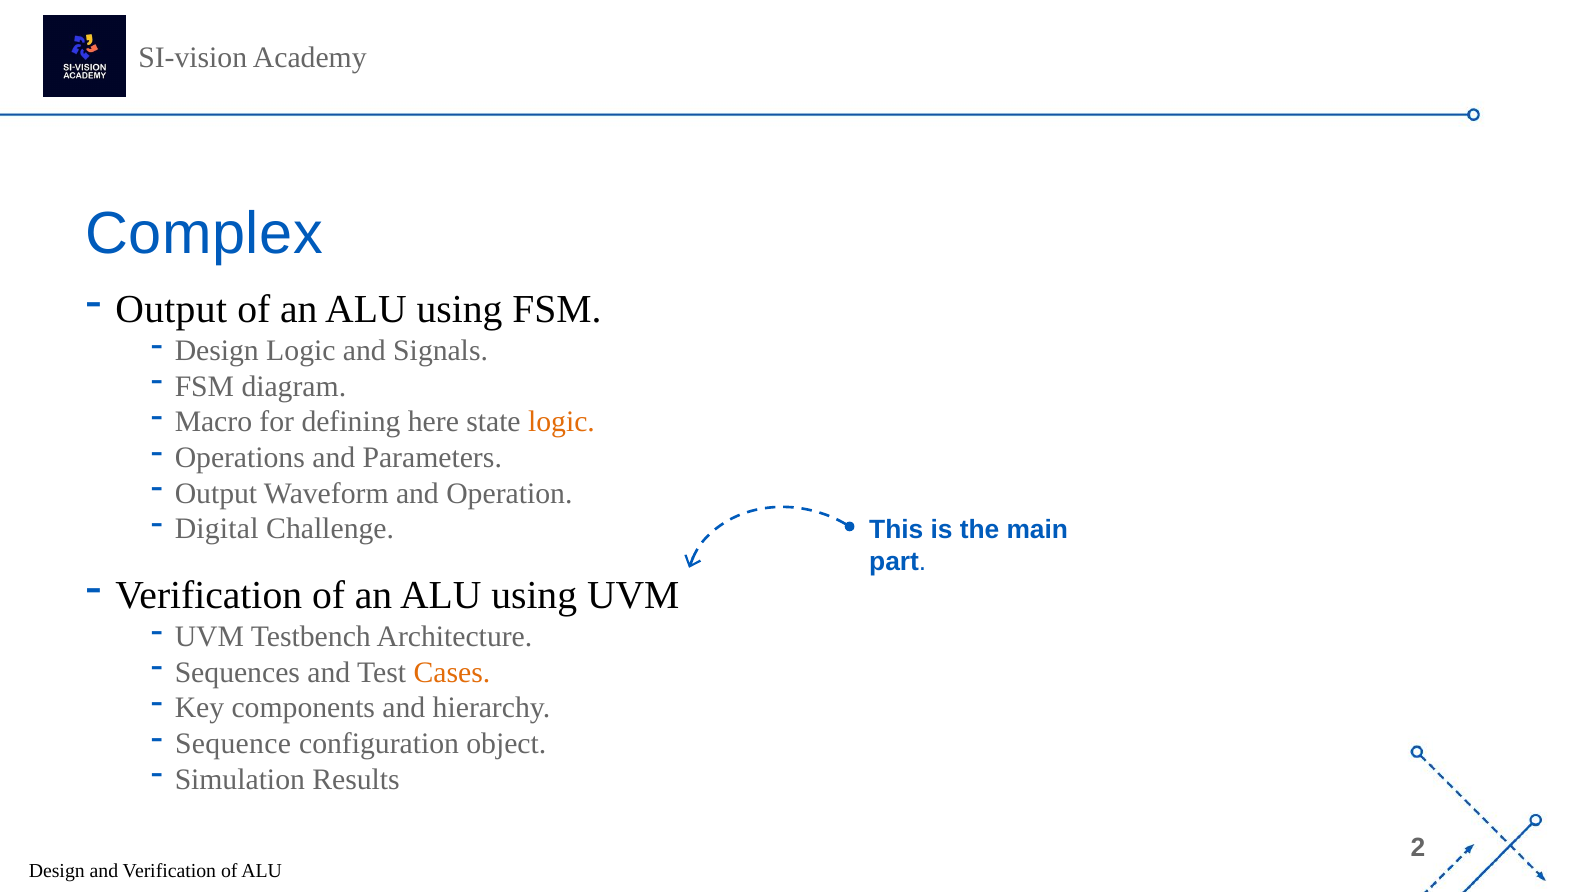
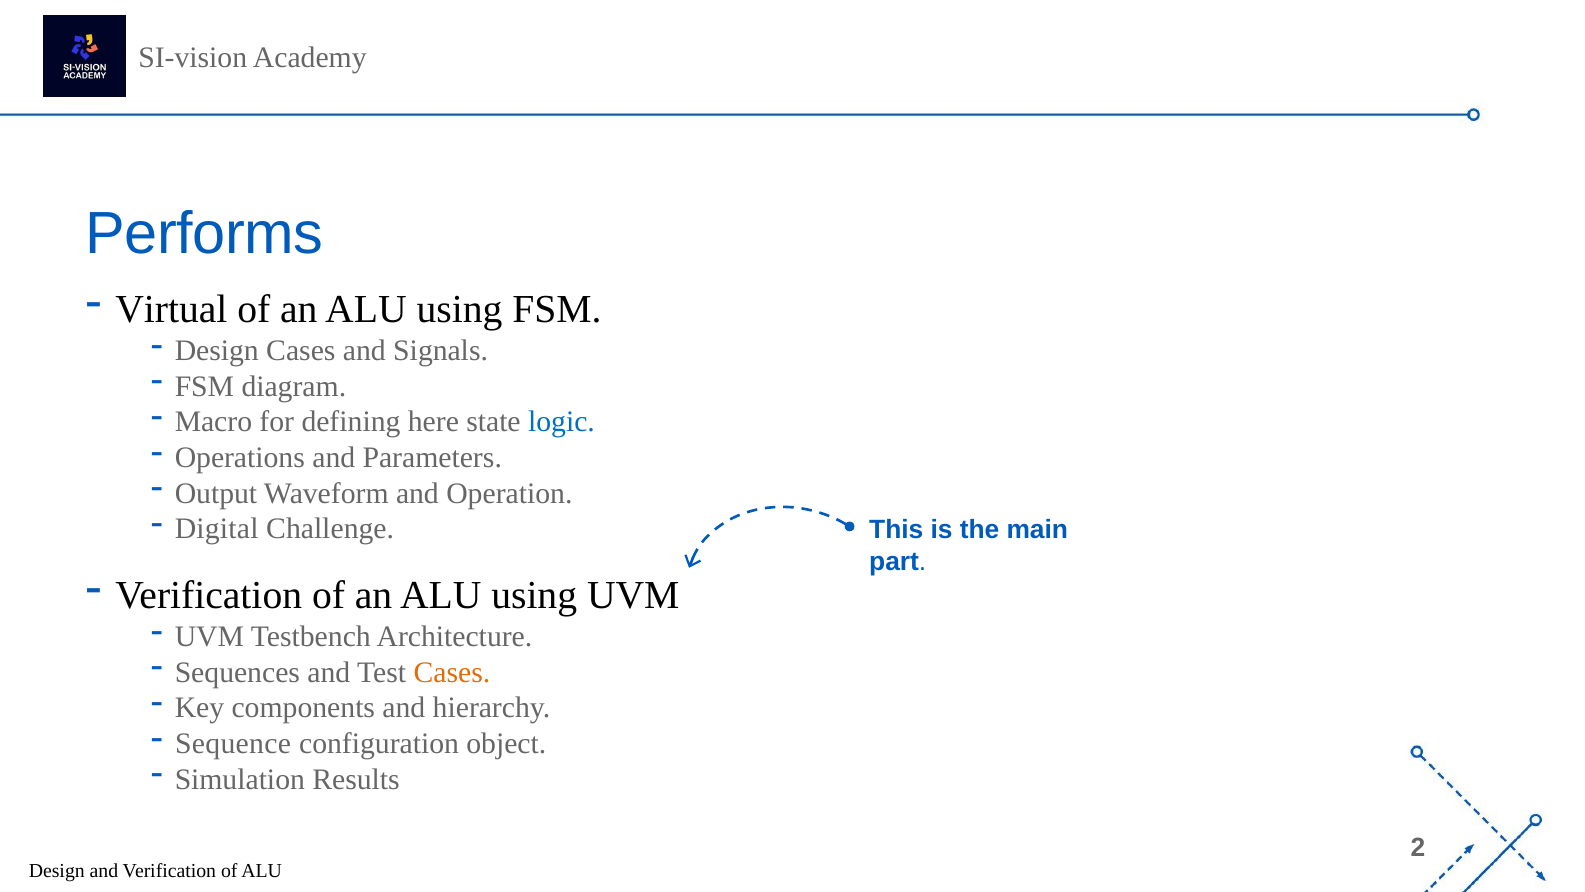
Complex: Complex -> Performs
Output at (171, 310): Output -> Virtual
Design Logic: Logic -> Cases
logic at (561, 422) colour: orange -> blue
